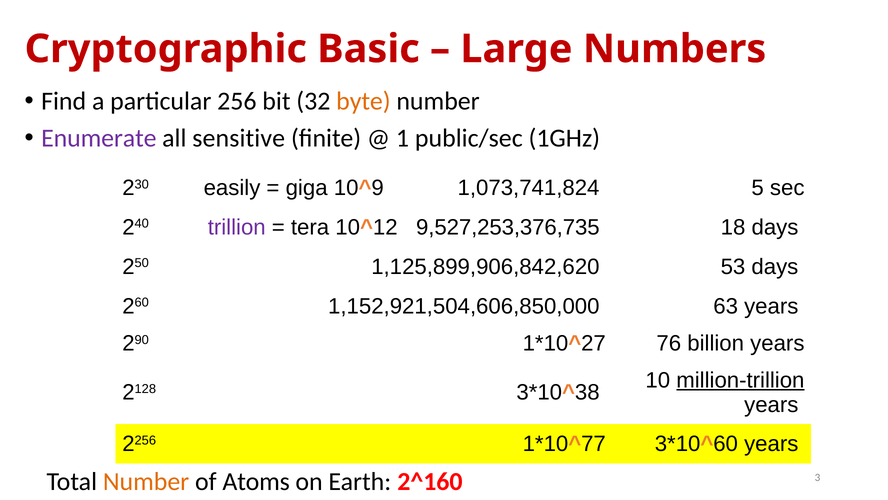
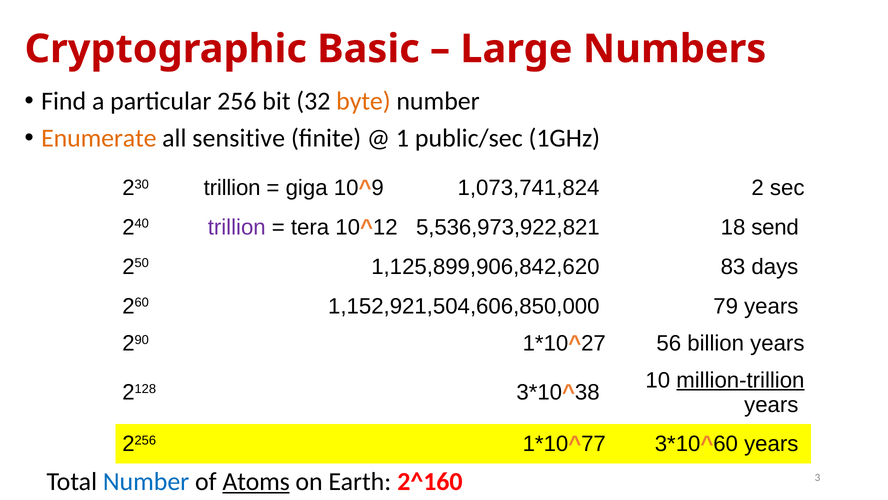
Enumerate colour: purple -> orange
230 easily: easily -> trillion
5: 5 -> 2
9,527,253,376,735: 9,527,253,376,735 -> 5,536,973,922,821
18 days: days -> send
53: 53 -> 83
63: 63 -> 79
76: 76 -> 56
Number at (146, 481) colour: orange -> blue
Atoms underline: none -> present
